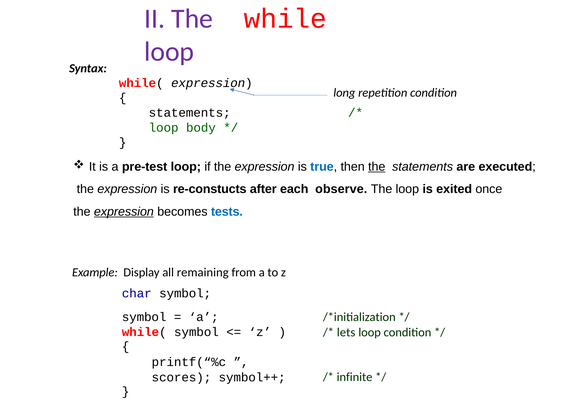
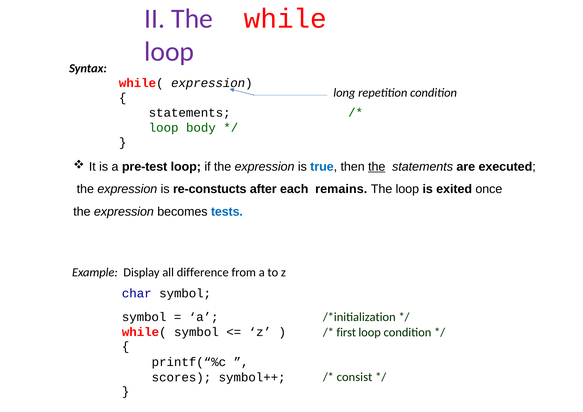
observe: observe -> remains
expression at (124, 212) underline: present -> none
remaining: remaining -> difference
lets: lets -> first
infinite: infinite -> consist
